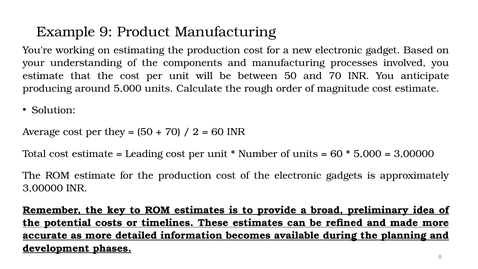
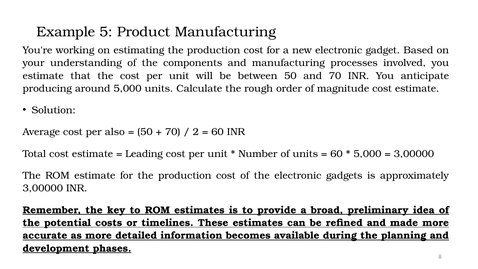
9: 9 -> 5
they: they -> also
